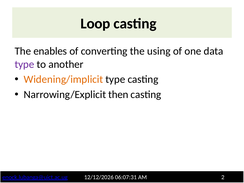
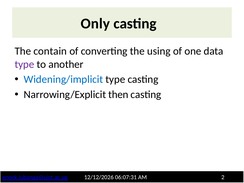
Loop: Loop -> Only
enables: enables -> contain
Widening/implicit colour: orange -> blue
